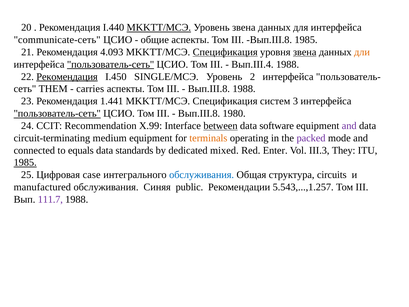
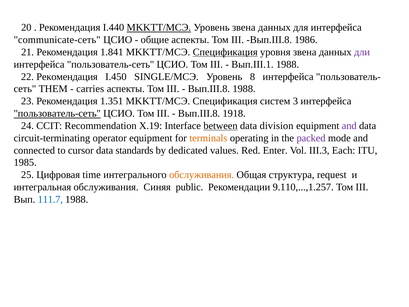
Вып.III.8 1985: 1985 -> 1986
4.093: 4.093 -> 1.841
звена at (305, 52) underline: present -> none
дли colour: orange -> purple
пользователь-сеть at (111, 64) underline: present -> none
Вып.III.4: Вып.III.4 -> Вып.III.1
Рекомендация at (67, 77) underline: present -> none
2: 2 -> 8
1.441: 1.441 -> 1.351
1980: 1980 -> 1918
X.99: X.99 -> X.19
software: software -> division
medium: medium -> operator
equals: equals -> cursor
mixed: mixed -> values
They: They -> Each
1985 at (25, 162) underline: present -> none
case: case -> time
обслуживания at (202, 175) colour: blue -> orange
circuits: circuits -> request
manufactured: manufactured -> интегральная
5.543,...,1.257: 5.543,...,1.257 -> 9.110,...,1.257
111.7 colour: purple -> blue
